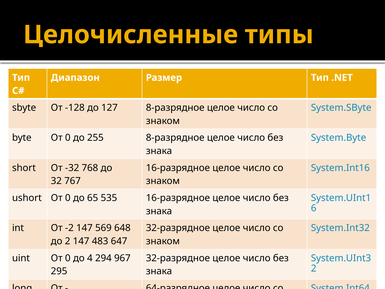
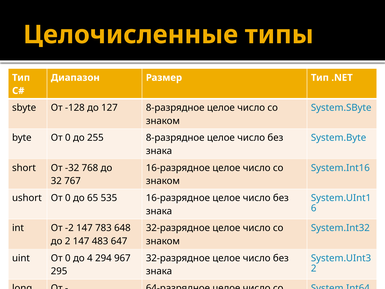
569: 569 -> 783
